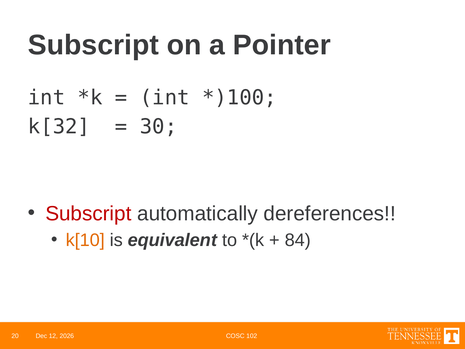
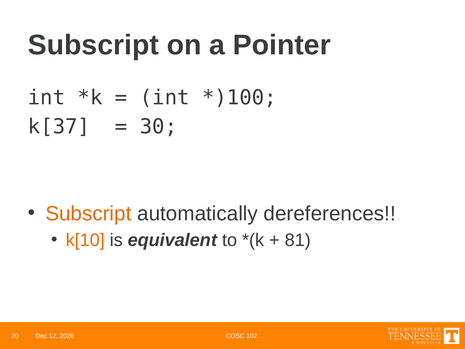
k[32: k[32 -> k[37
Subscript at (88, 213) colour: red -> orange
84: 84 -> 81
